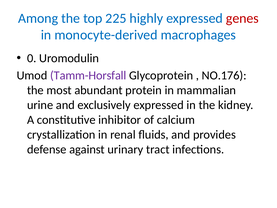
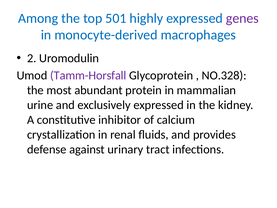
225: 225 -> 501
genes colour: red -> purple
0: 0 -> 2
NO.176: NO.176 -> NO.328
